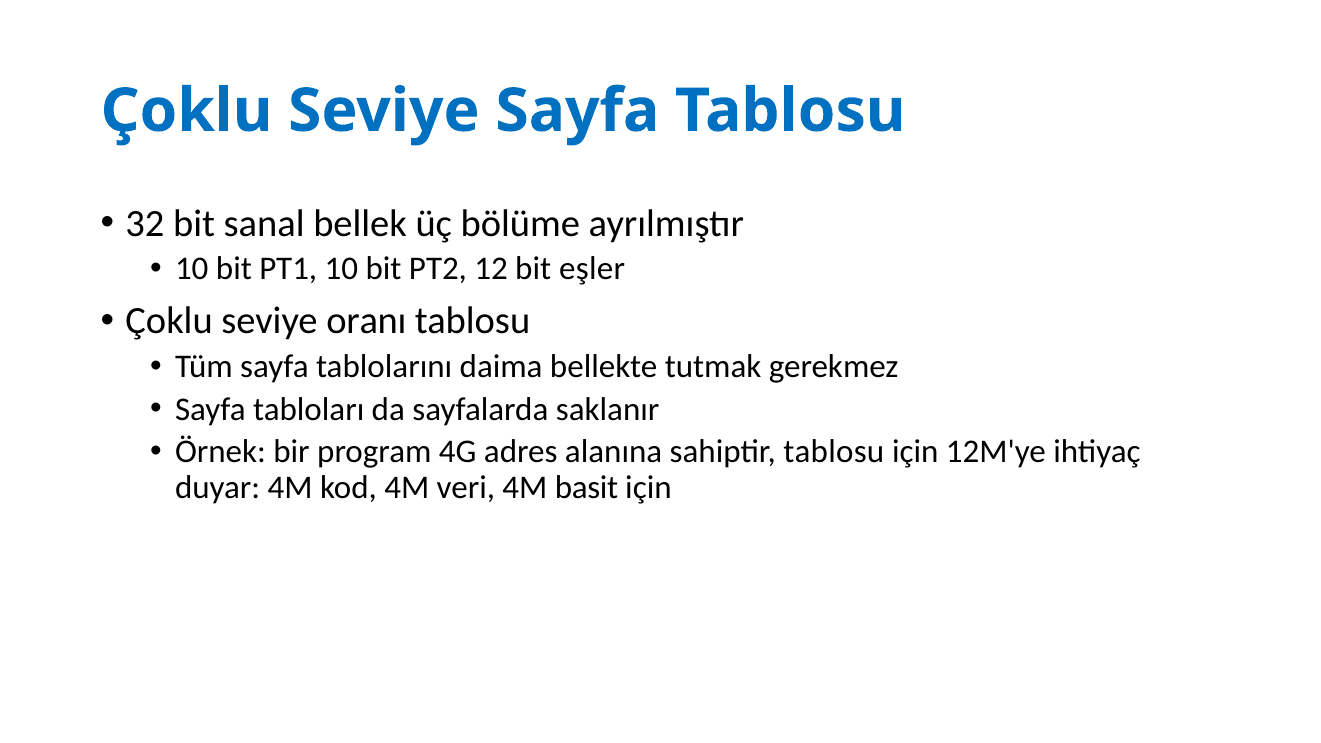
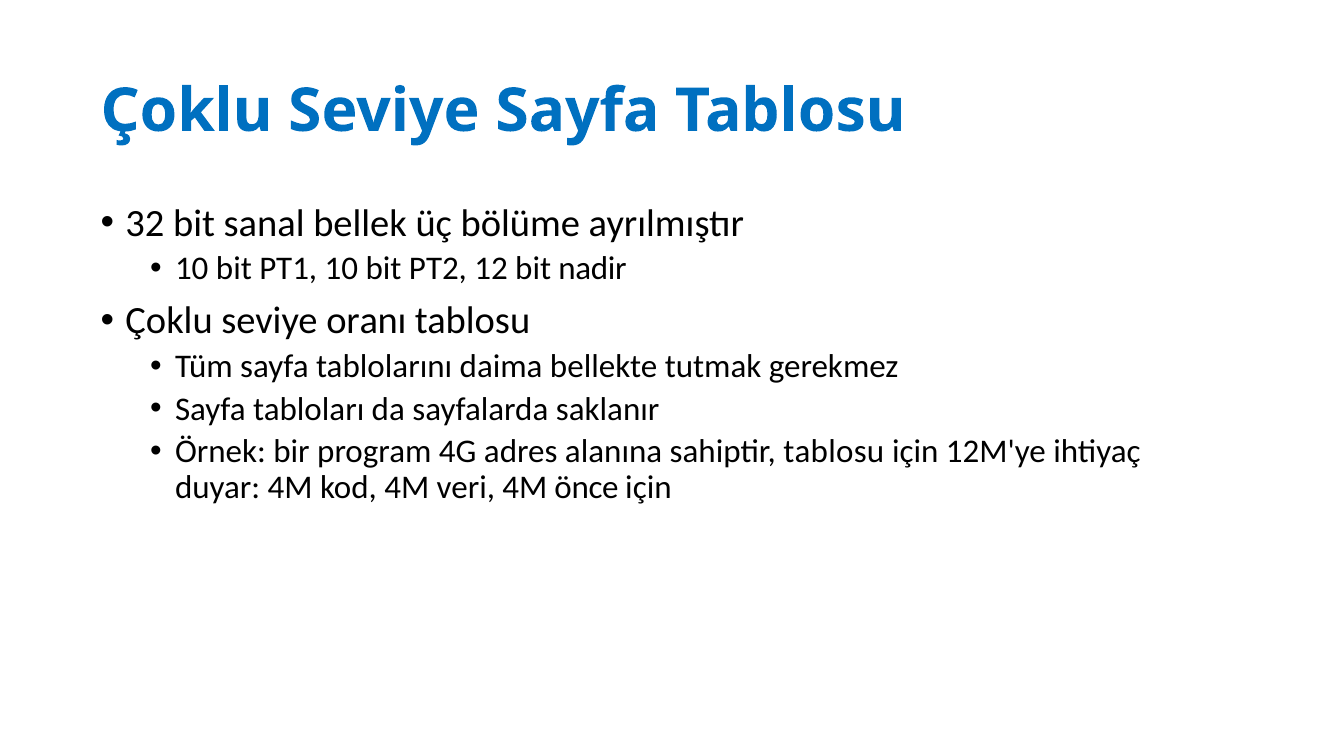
eşler: eşler -> nadir
basit: basit -> önce
